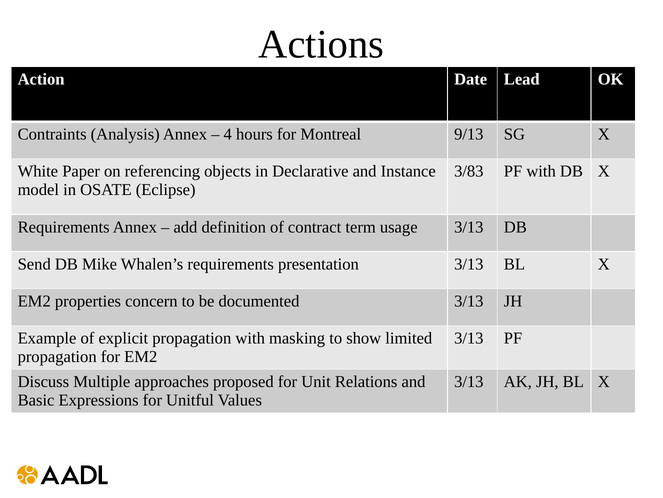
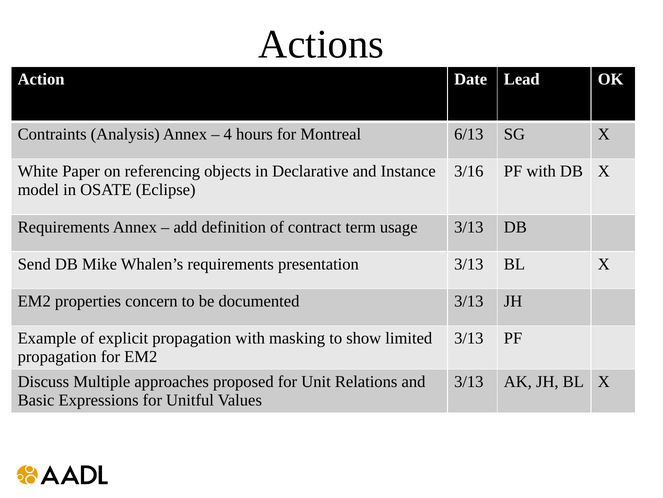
9/13: 9/13 -> 6/13
3/83: 3/83 -> 3/16
